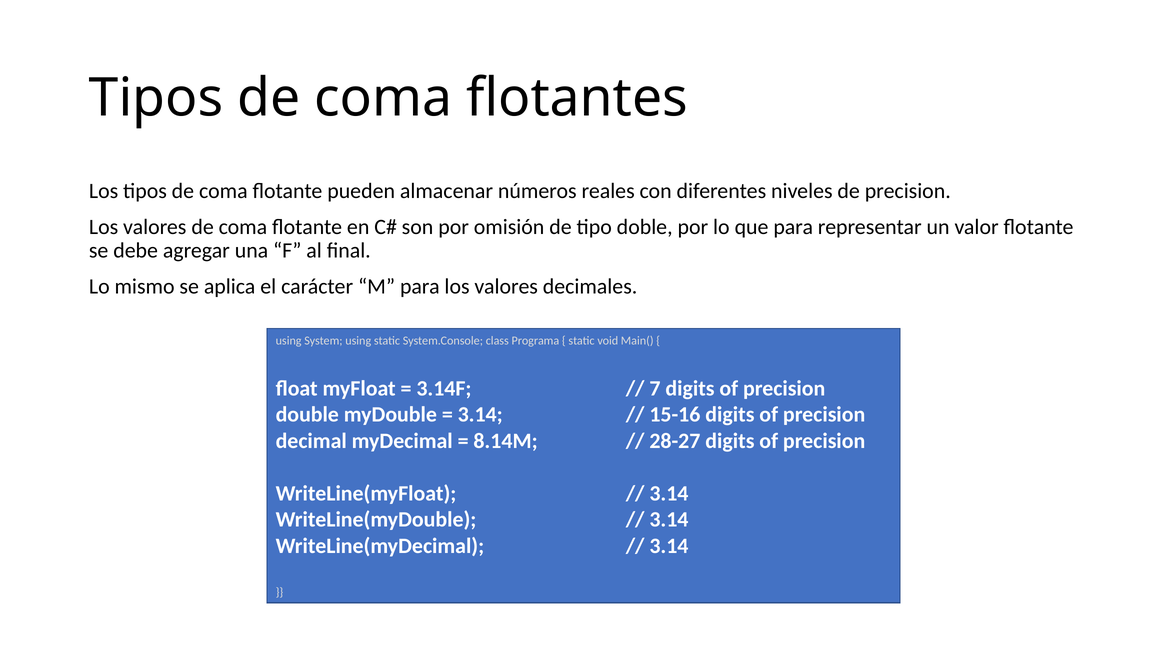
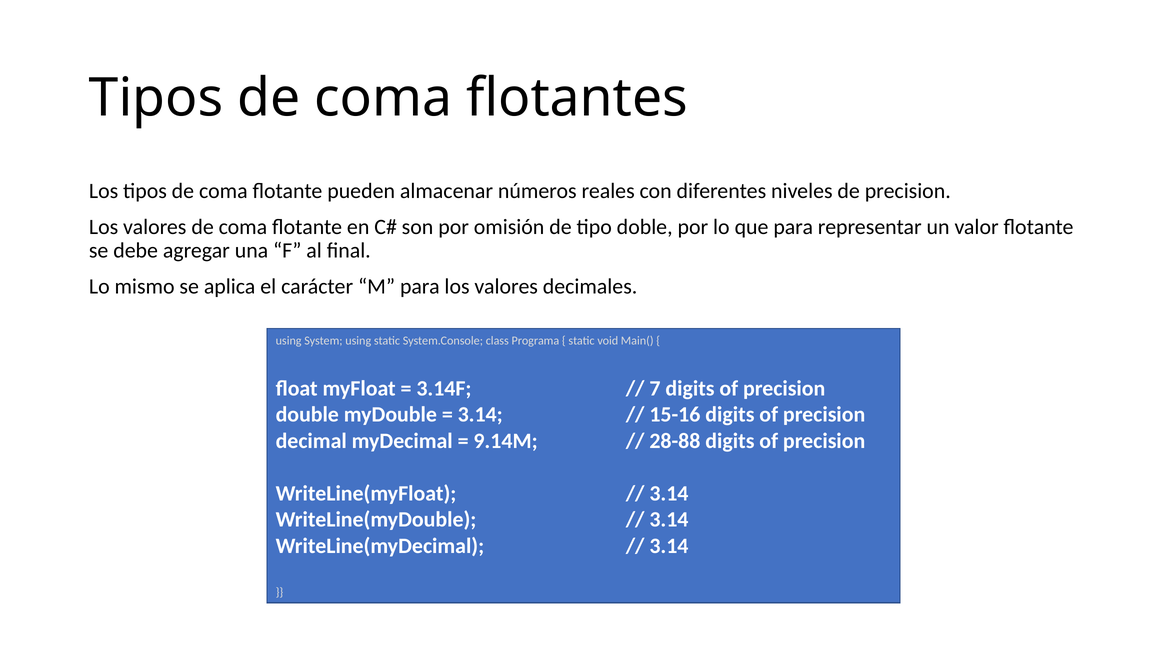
8.14M: 8.14M -> 9.14M
28-27: 28-27 -> 28-88
